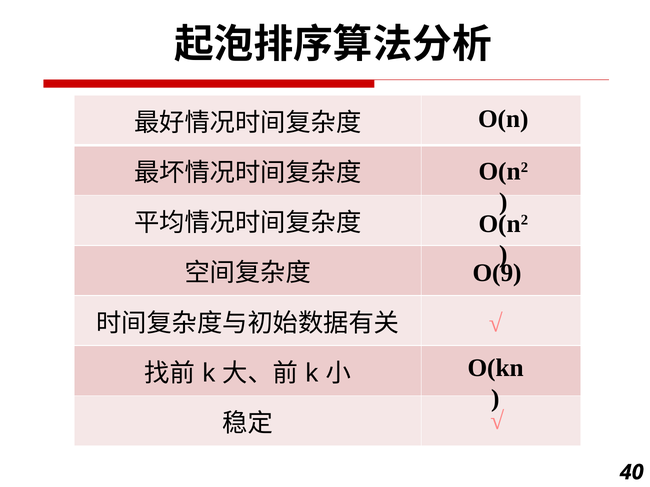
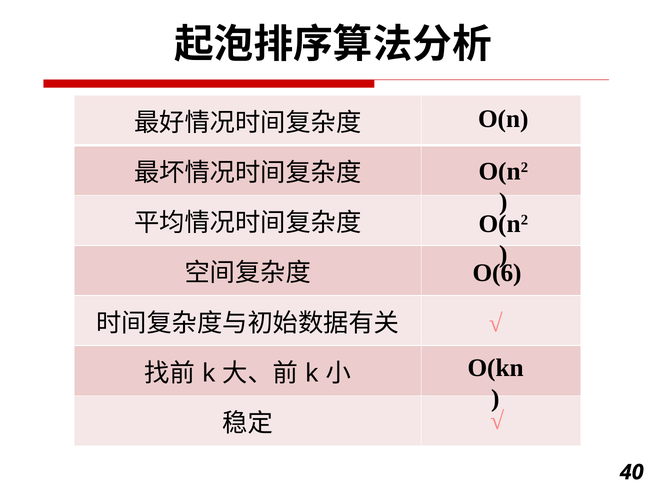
O(9: O(9 -> O(6
